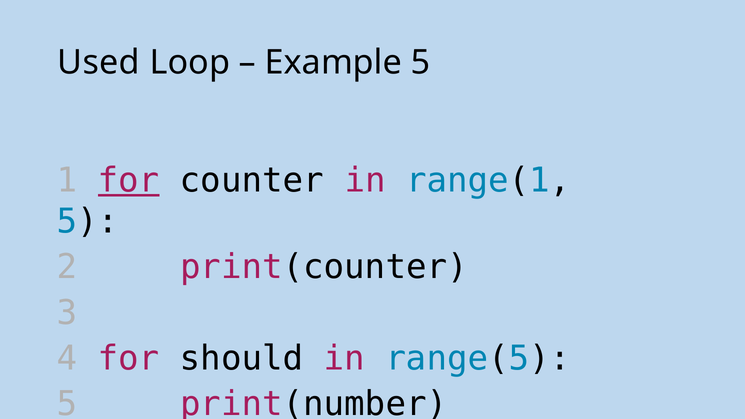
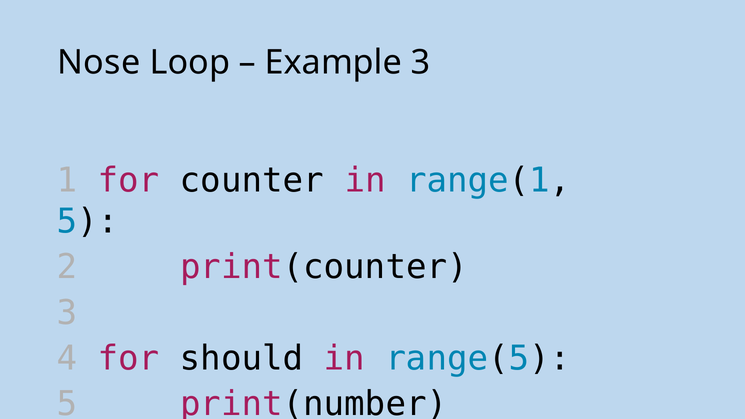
Used: Used -> Nose
Example 5: 5 -> 3
for at (129, 181) underline: present -> none
